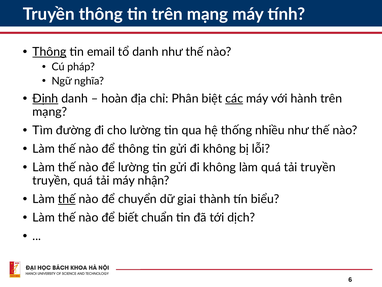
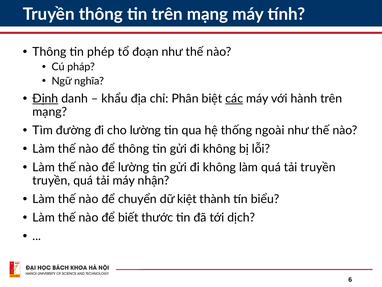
Thông at (49, 52) underline: present -> none
email: email -> phép
tổ danh: danh -> đoạn
hoàn: hoàn -> khẩu
nhiều: nhiều -> ngoài
thế at (67, 199) underline: present -> none
giai: giai -> kiệt
chuẩn: chuẩn -> thước
